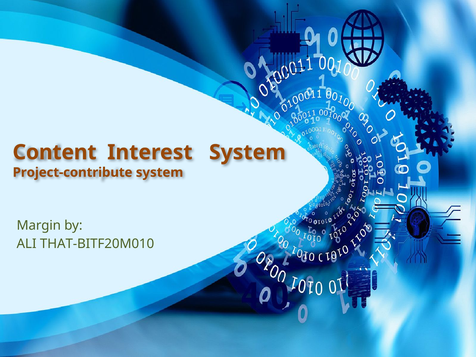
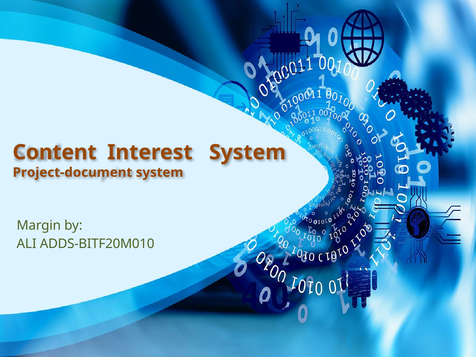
Project-contribute: Project-contribute -> Project-document
THAT-BITF20M010: THAT-BITF20M010 -> ADDS-BITF20M010
